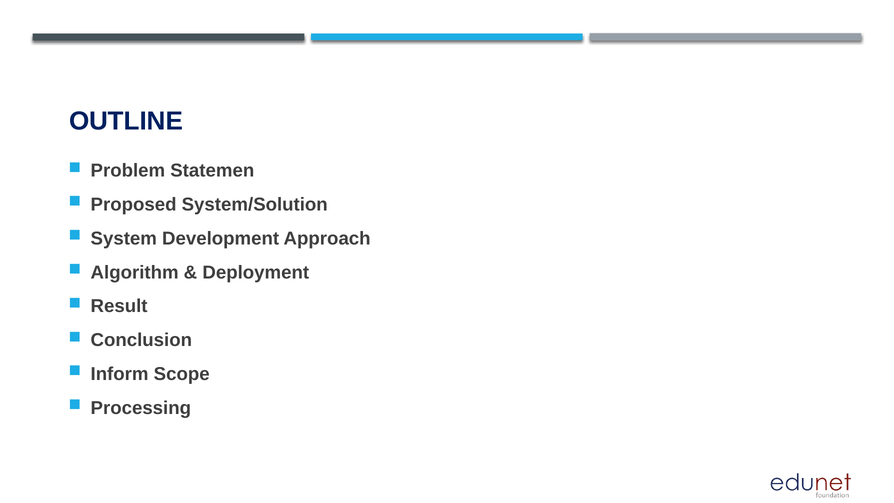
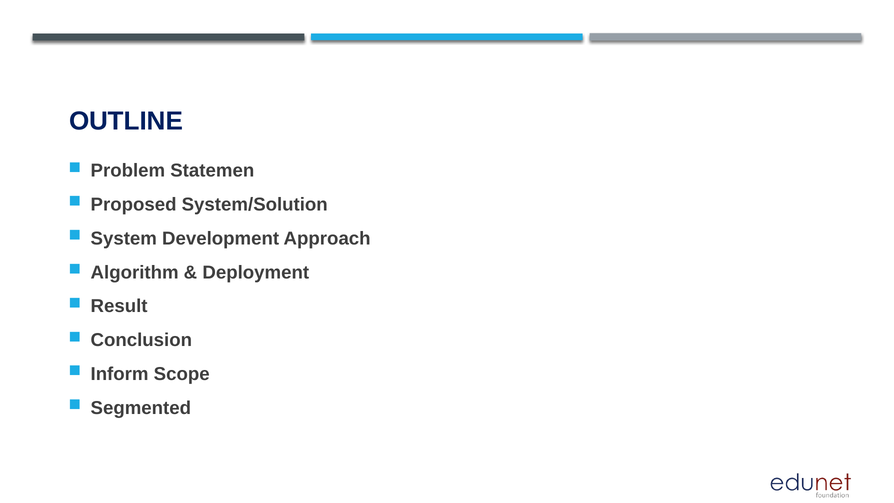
Processing: Processing -> Segmented
